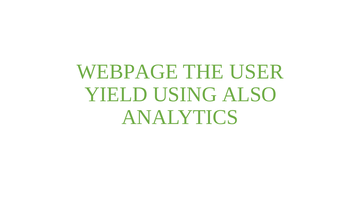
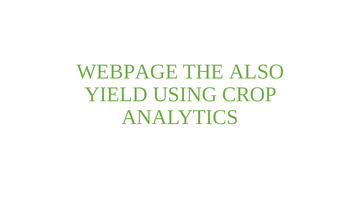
USER: USER -> ALSO
ALSO: ALSO -> CROP
